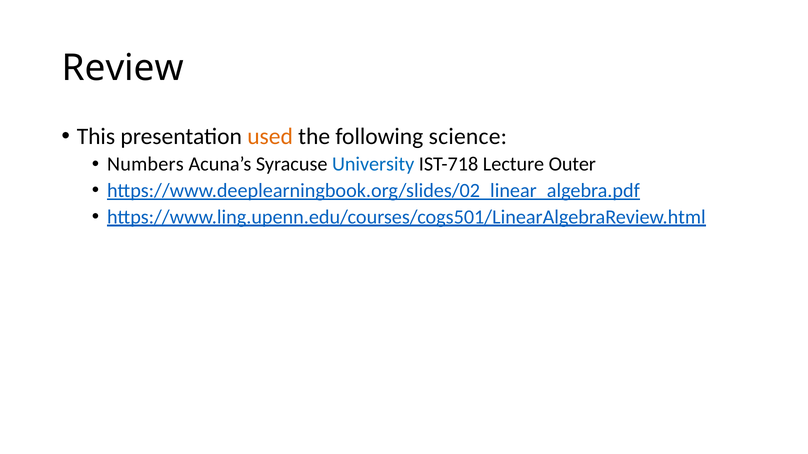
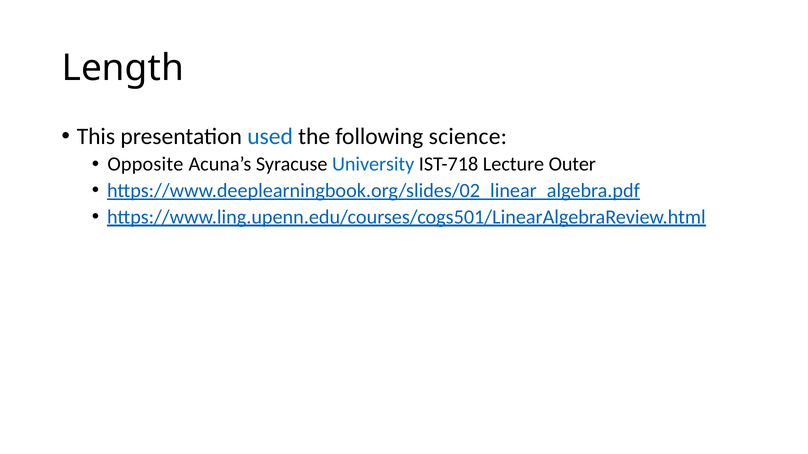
Review: Review -> Length
used colour: orange -> blue
Numbers: Numbers -> Opposite
